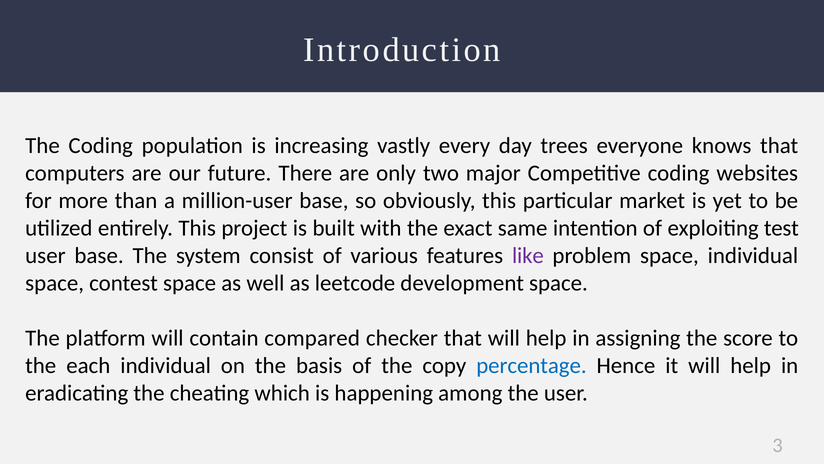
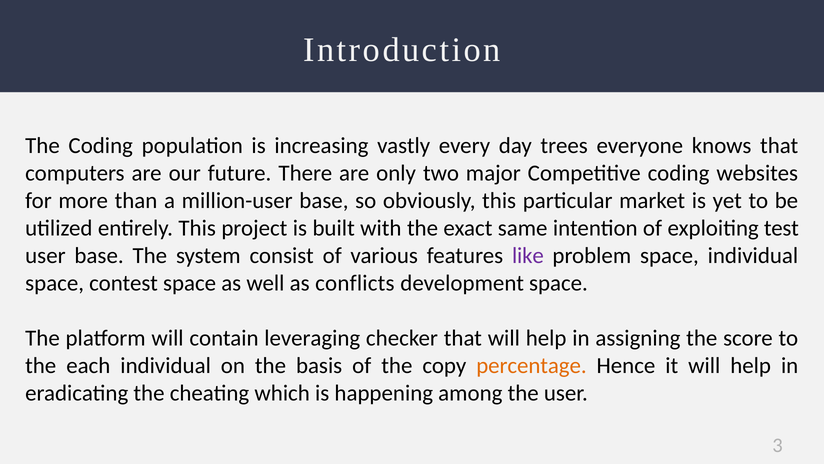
leetcode: leetcode -> conflicts
compared: compared -> leveraging
percentage colour: blue -> orange
